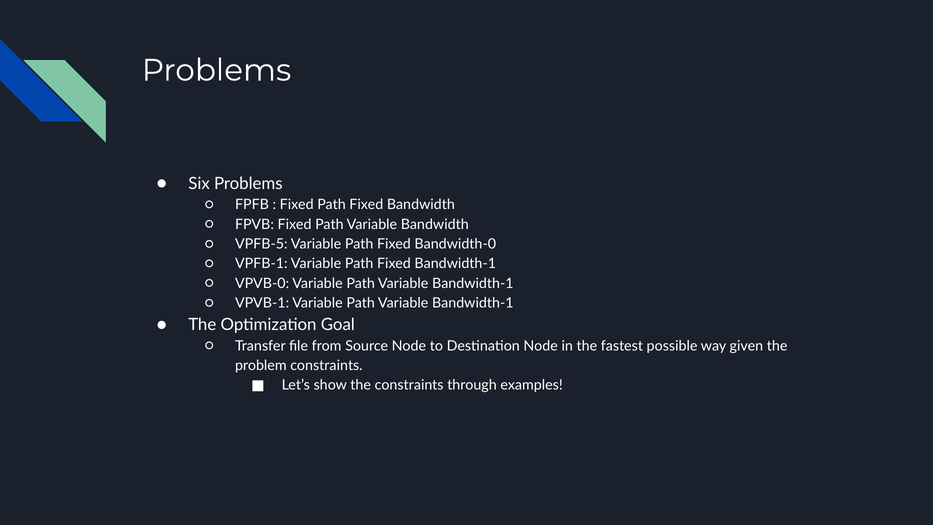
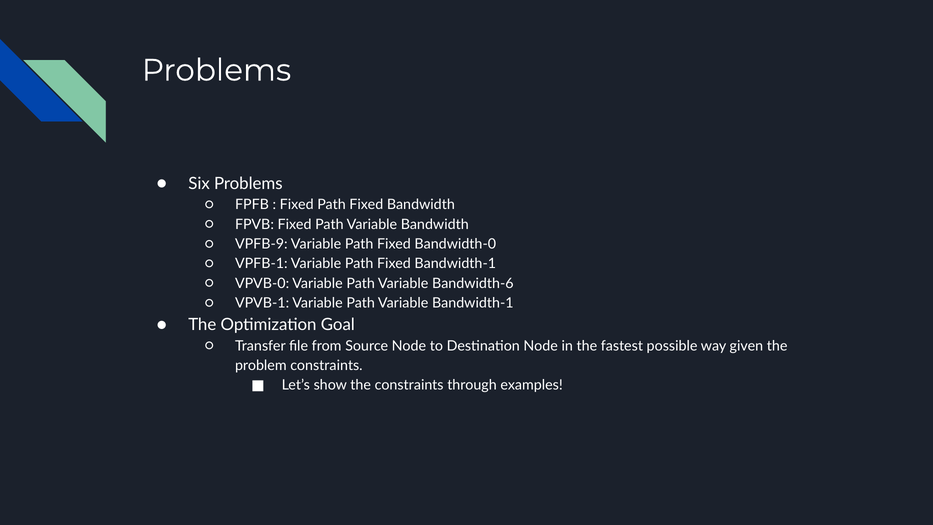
VPFB-5: VPFB-5 -> VPFB-9
Bandwidth-1 at (473, 283): Bandwidth-1 -> Bandwidth-6
